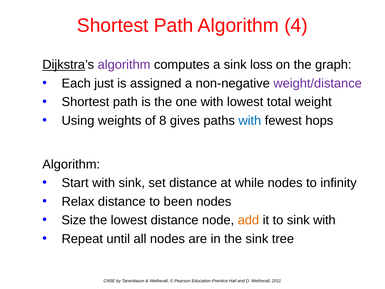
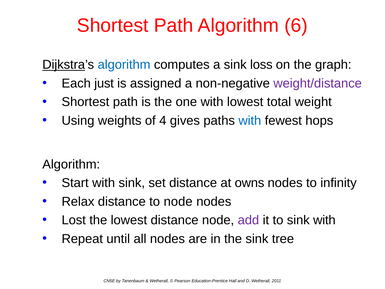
4: 4 -> 6
algorithm at (124, 65) colour: purple -> blue
8: 8 -> 4
while: while -> owns
to been: been -> node
Size: Size -> Lost
add colour: orange -> purple
